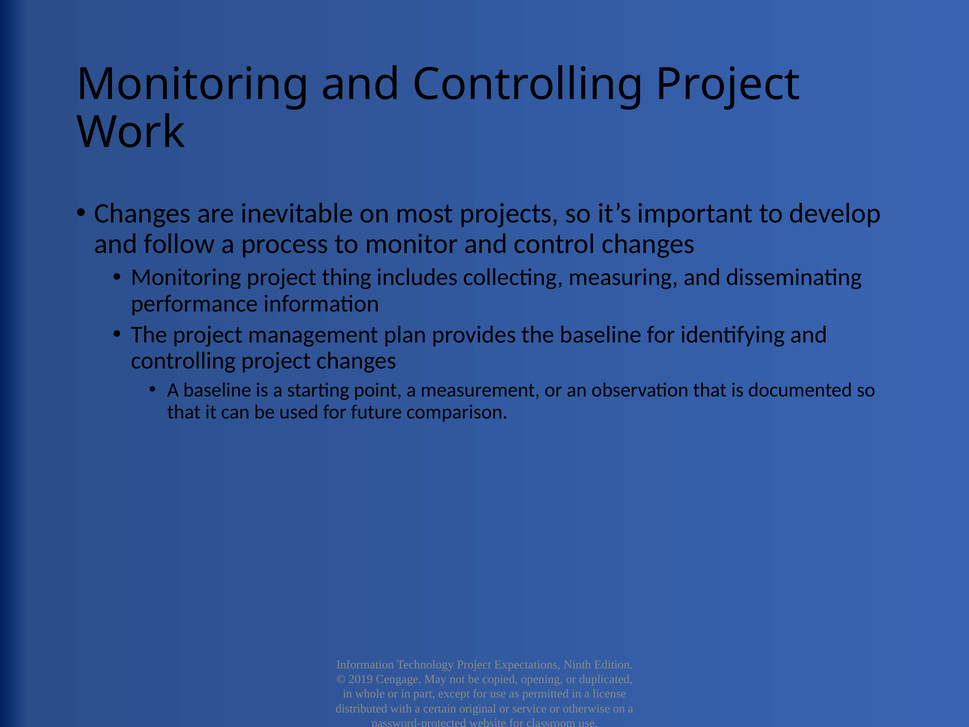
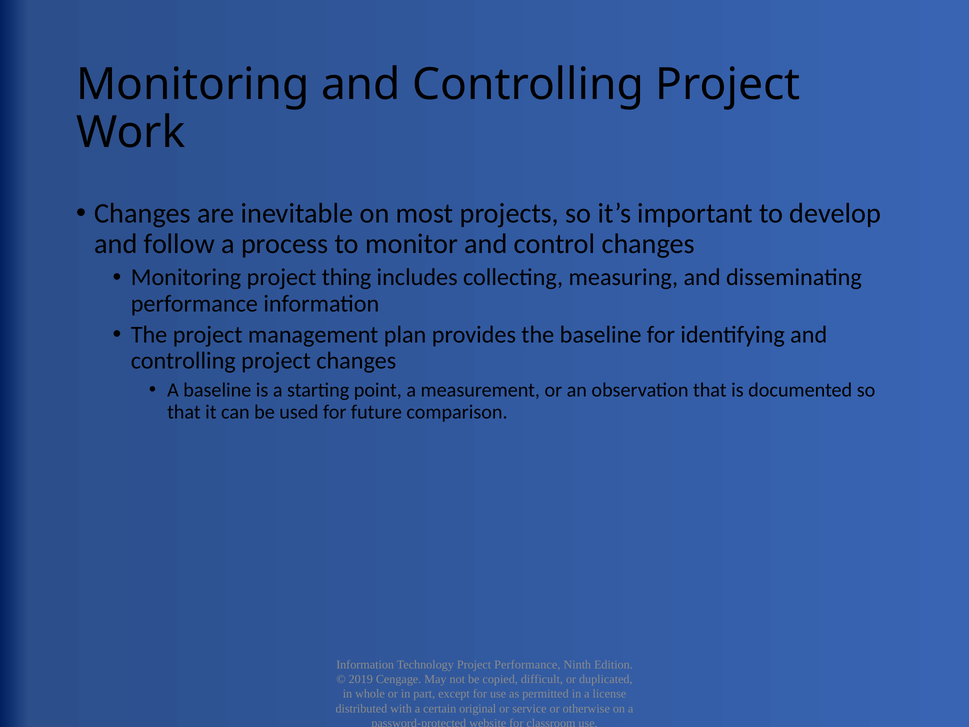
Project Expectations: Expectations -> Performance
opening: opening -> difficult
